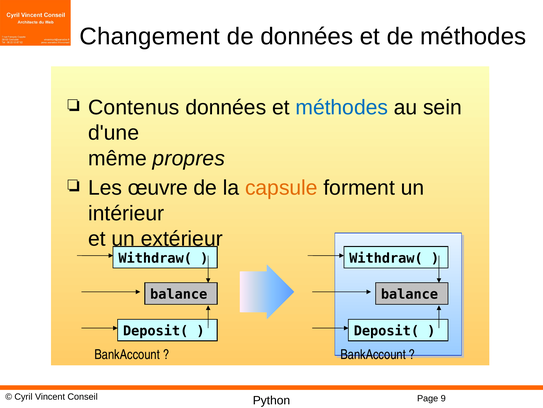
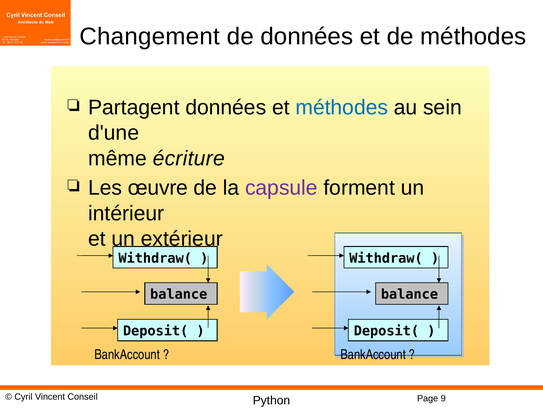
Contenus: Contenus -> Partagent
propres: propres -> écriture
capsule colour: orange -> purple
